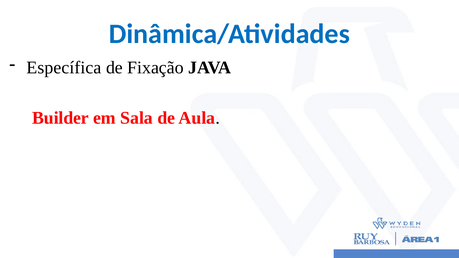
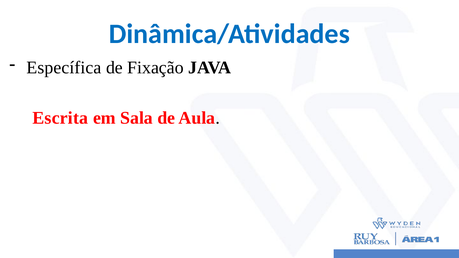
Builder: Builder -> Escrita
